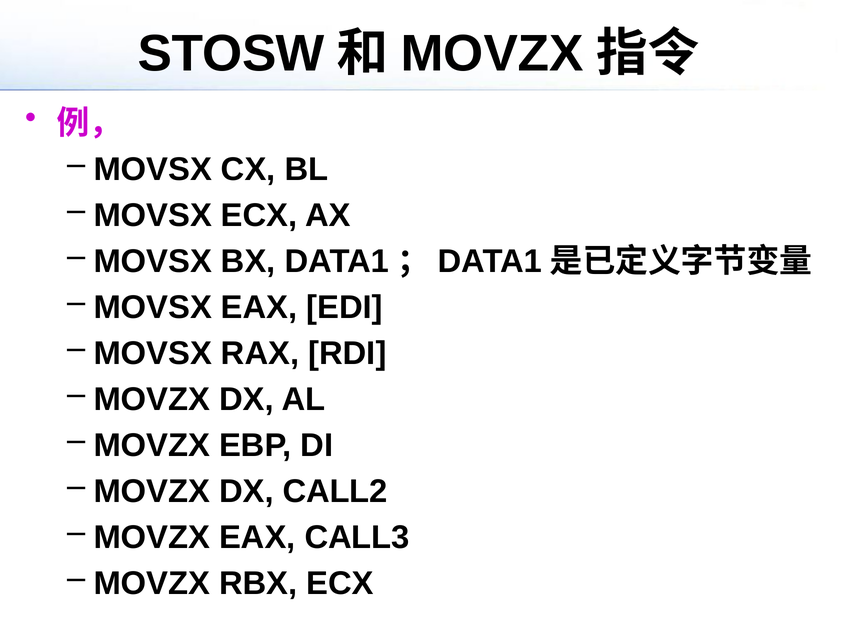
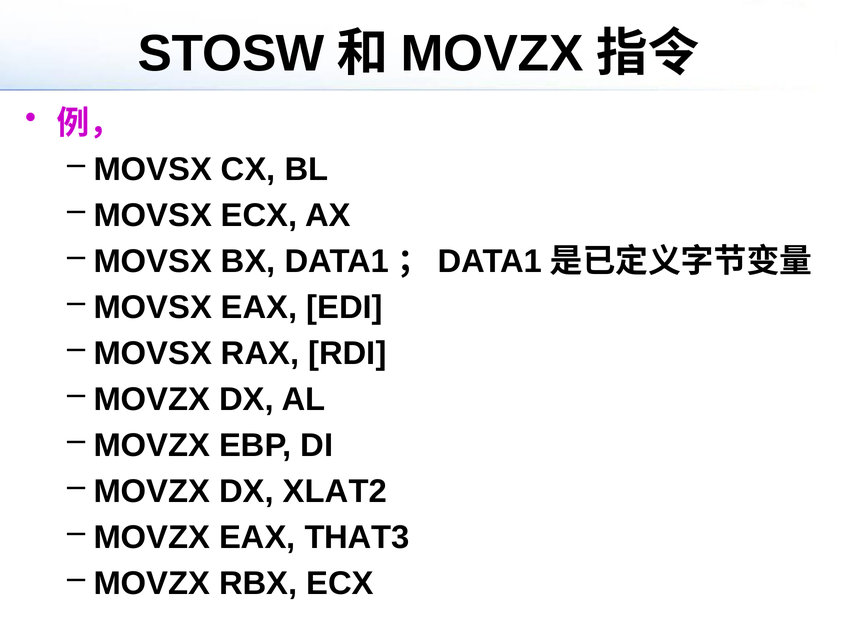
CALL2: CALL2 -> XLAT2
CALL3: CALL3 -> THAT3
